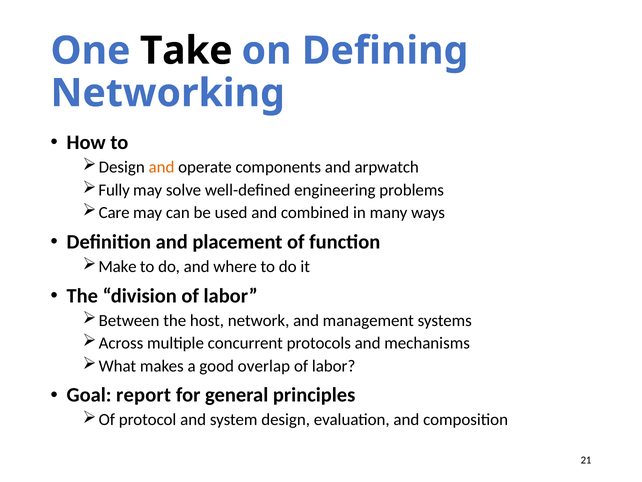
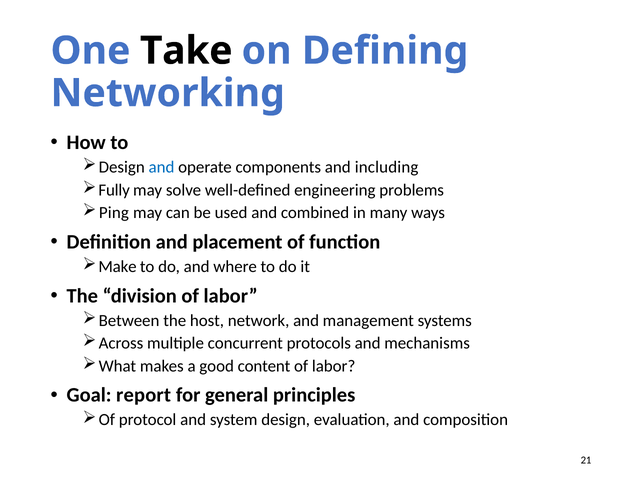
and at (161, 167) colour: orange -> blue
arpwatch: arpwatch -> including
Care: Care -> Ping
overlap: overlap -> content
